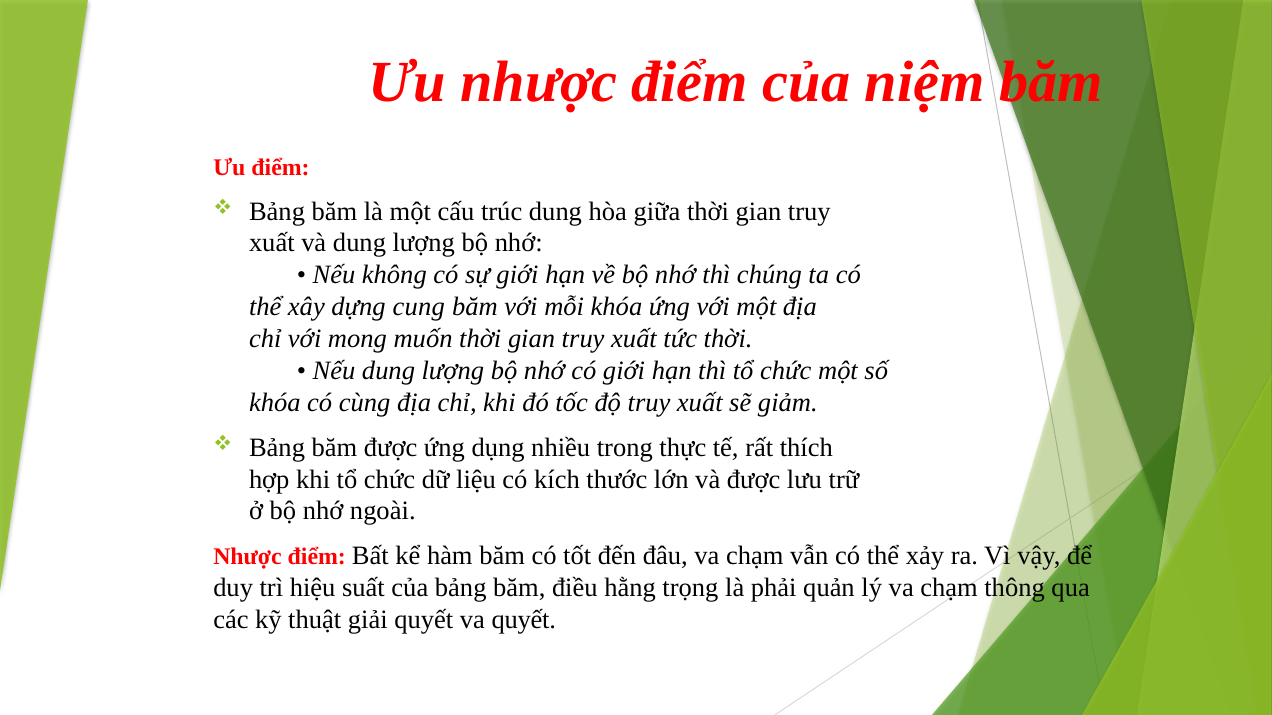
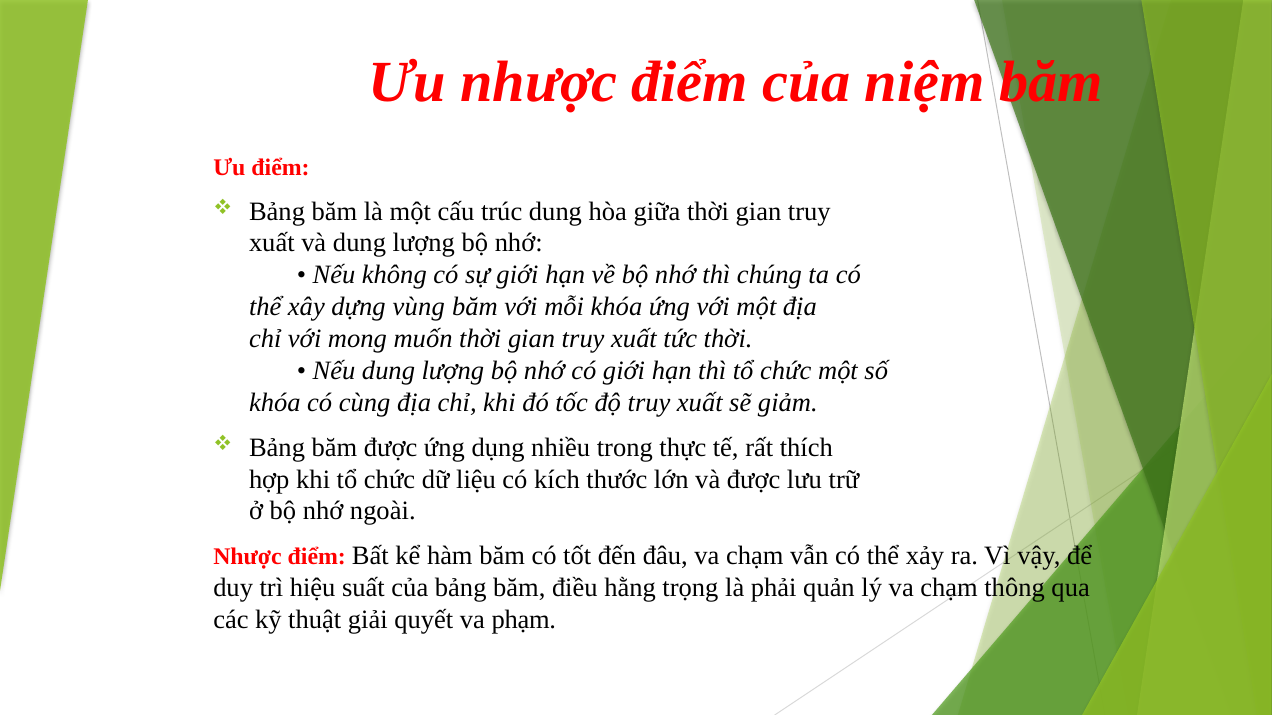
cung: cung -> vùng
va quyết: quyết -> phạm
